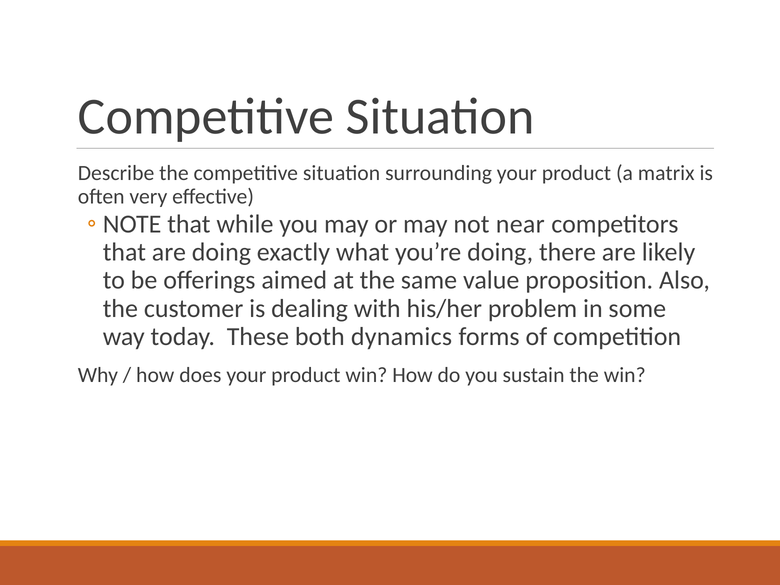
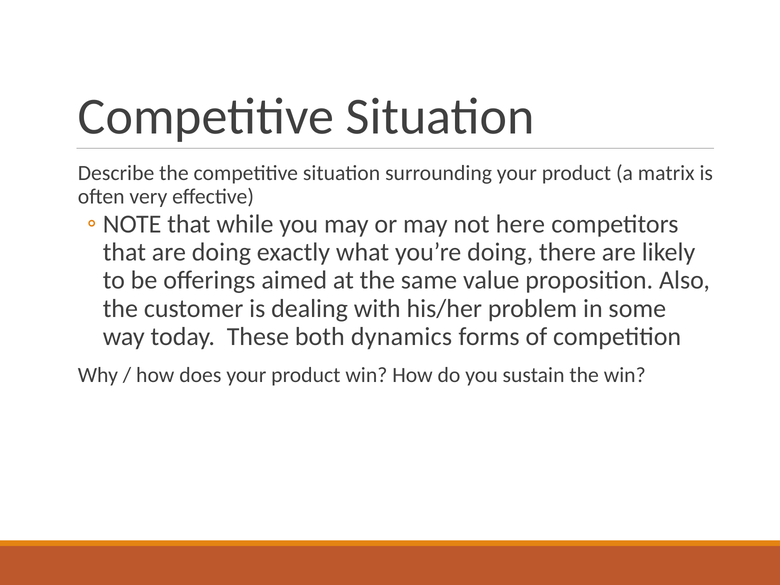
near: near -> here
